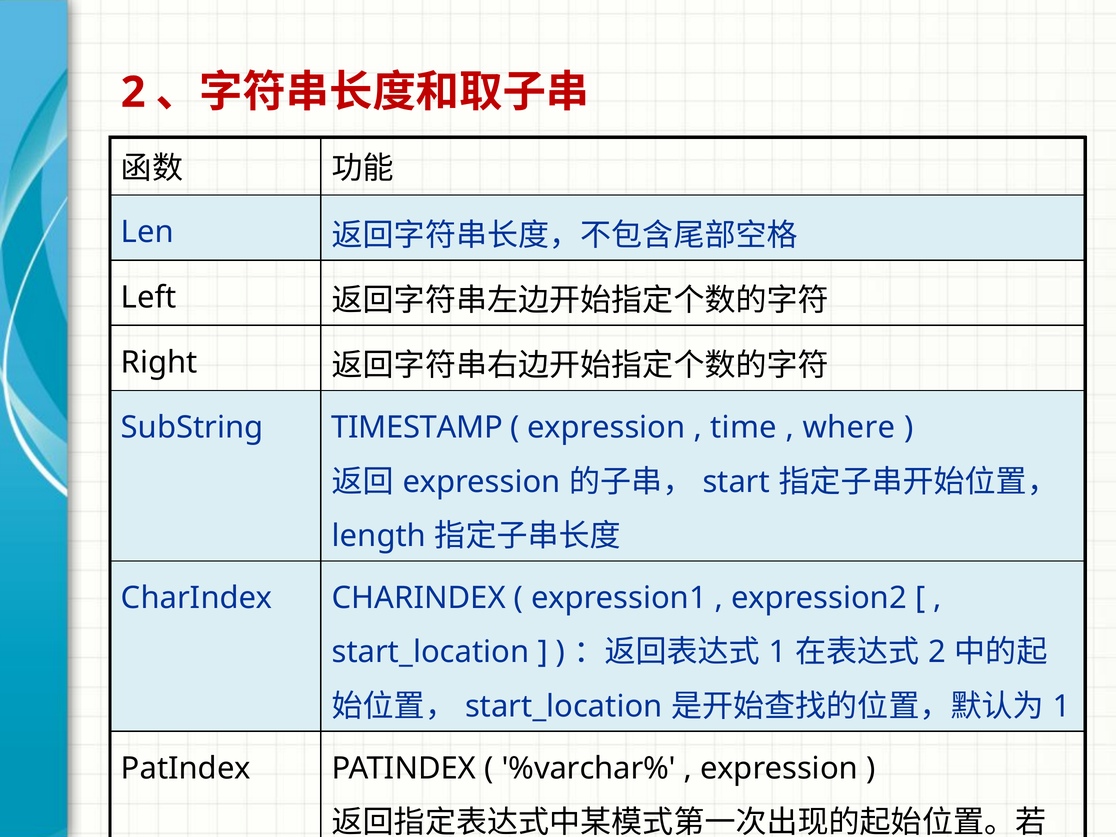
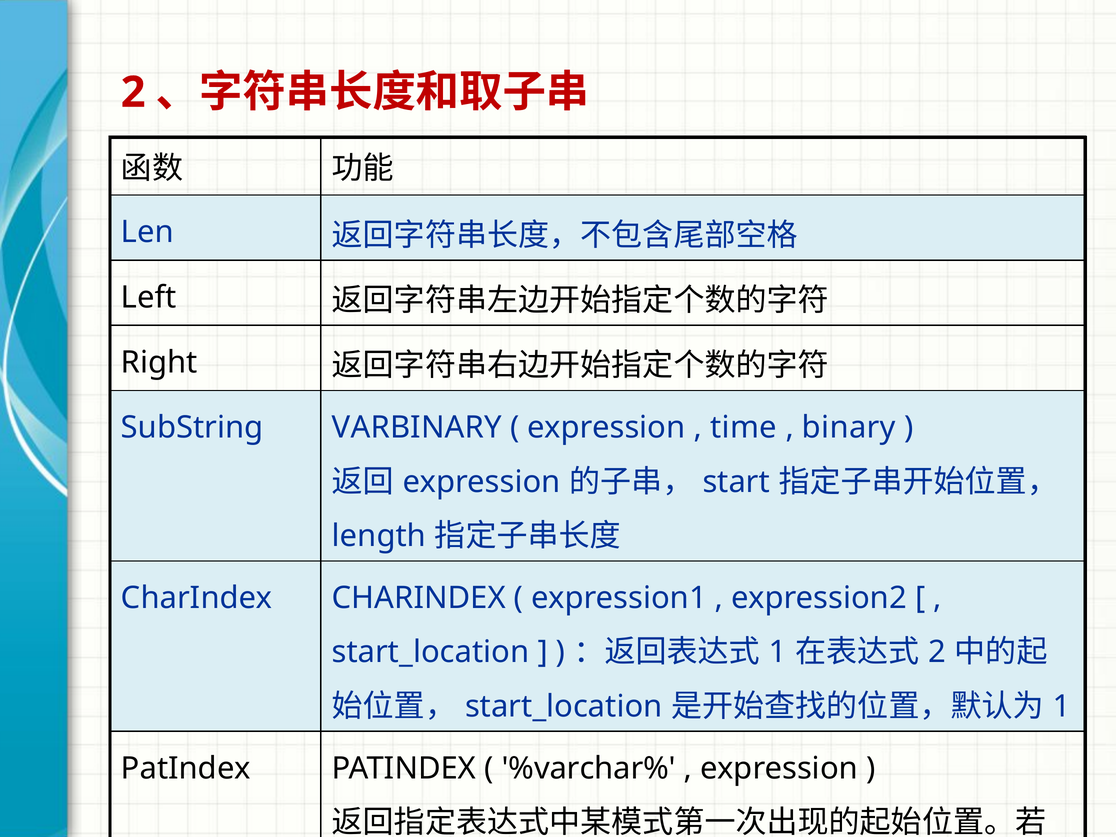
TIMESTAMP: TIMESTAMP -> VARBINARY
where: where -> binary
